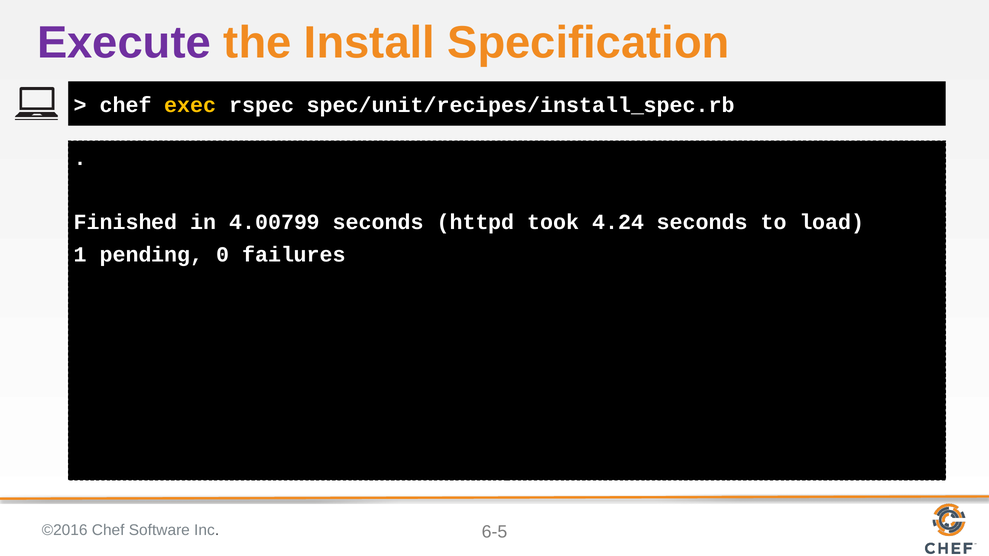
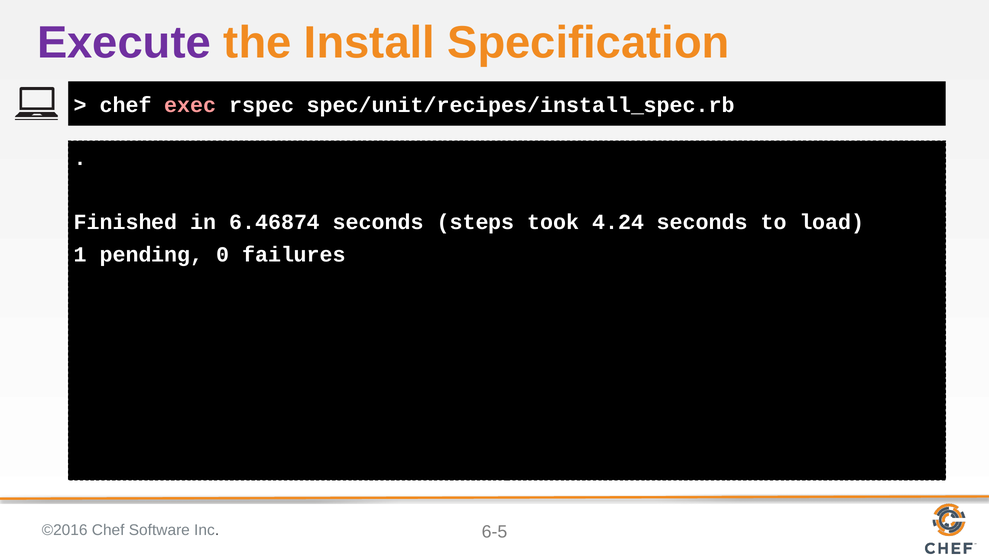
exec colour: yellow -> pink
4.00799: 4.00799 -> 6.46874
httpd: httpd -> steps
